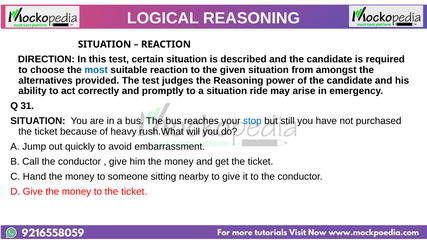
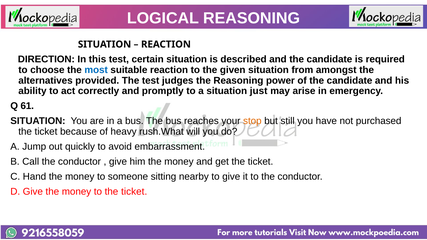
ride: ride -> just
31: 31 -> 61
stop colour: blue -> orange
